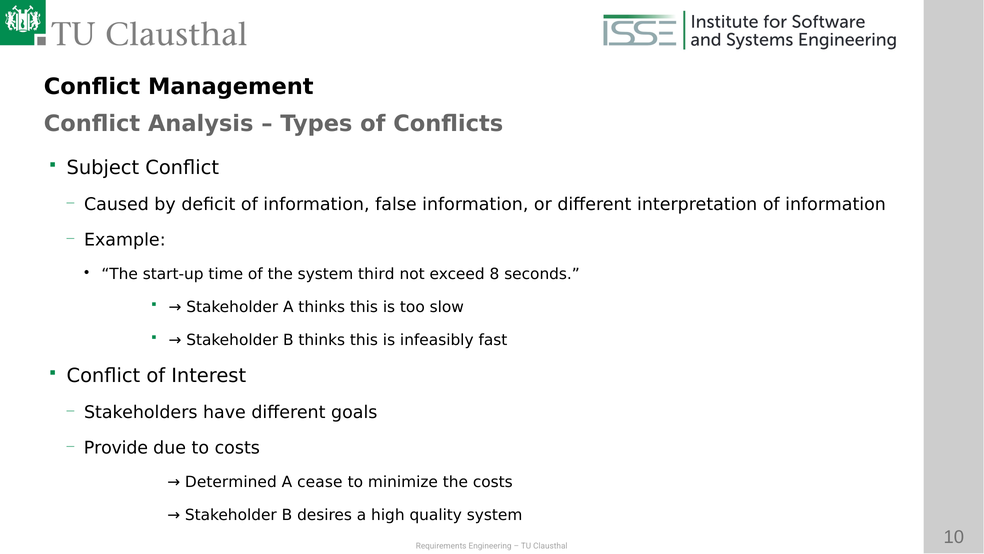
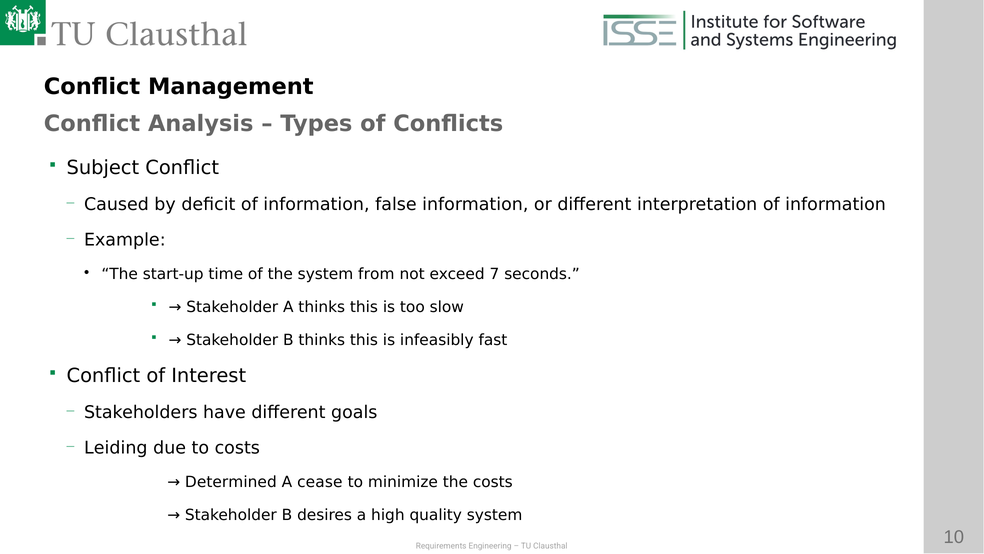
third: third -> from
8: 8 -> 7
Provide: Provide -> Leiding
